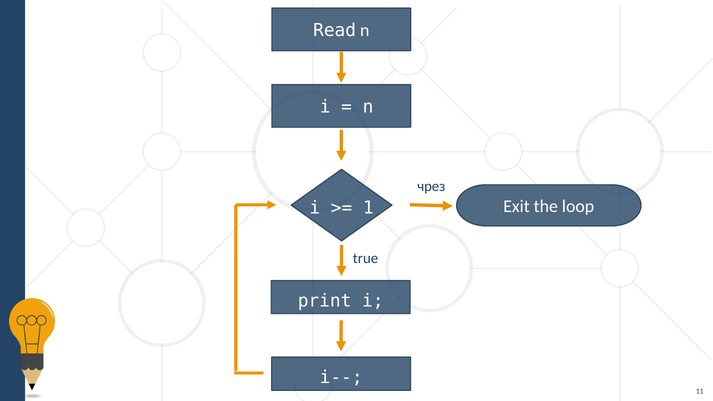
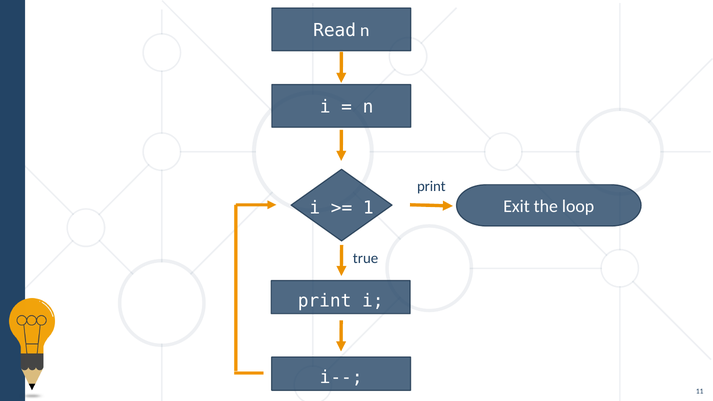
чрез at (431, 186): чрез -> print
